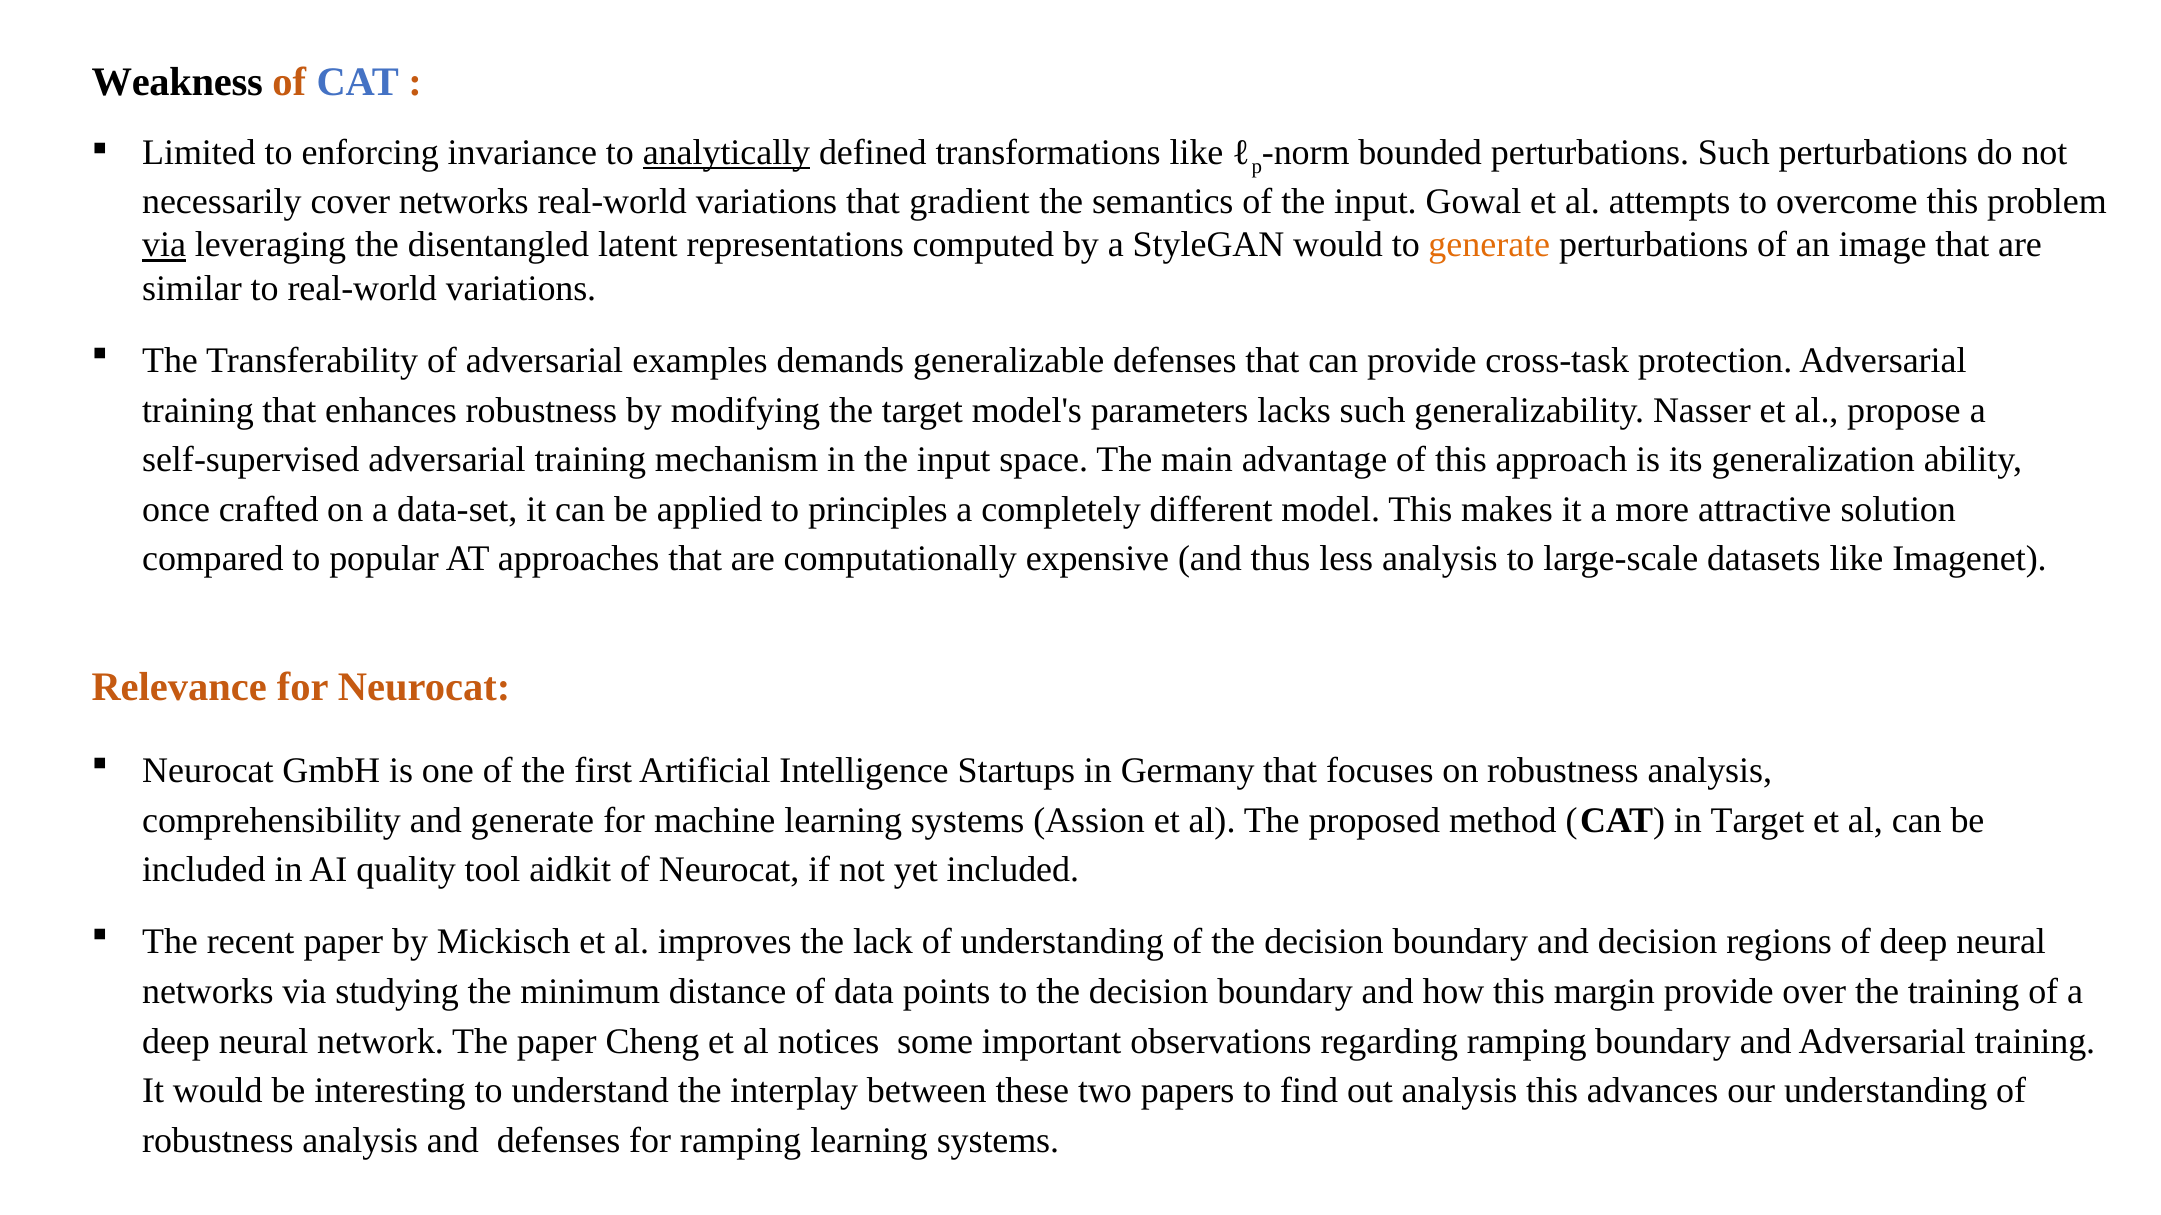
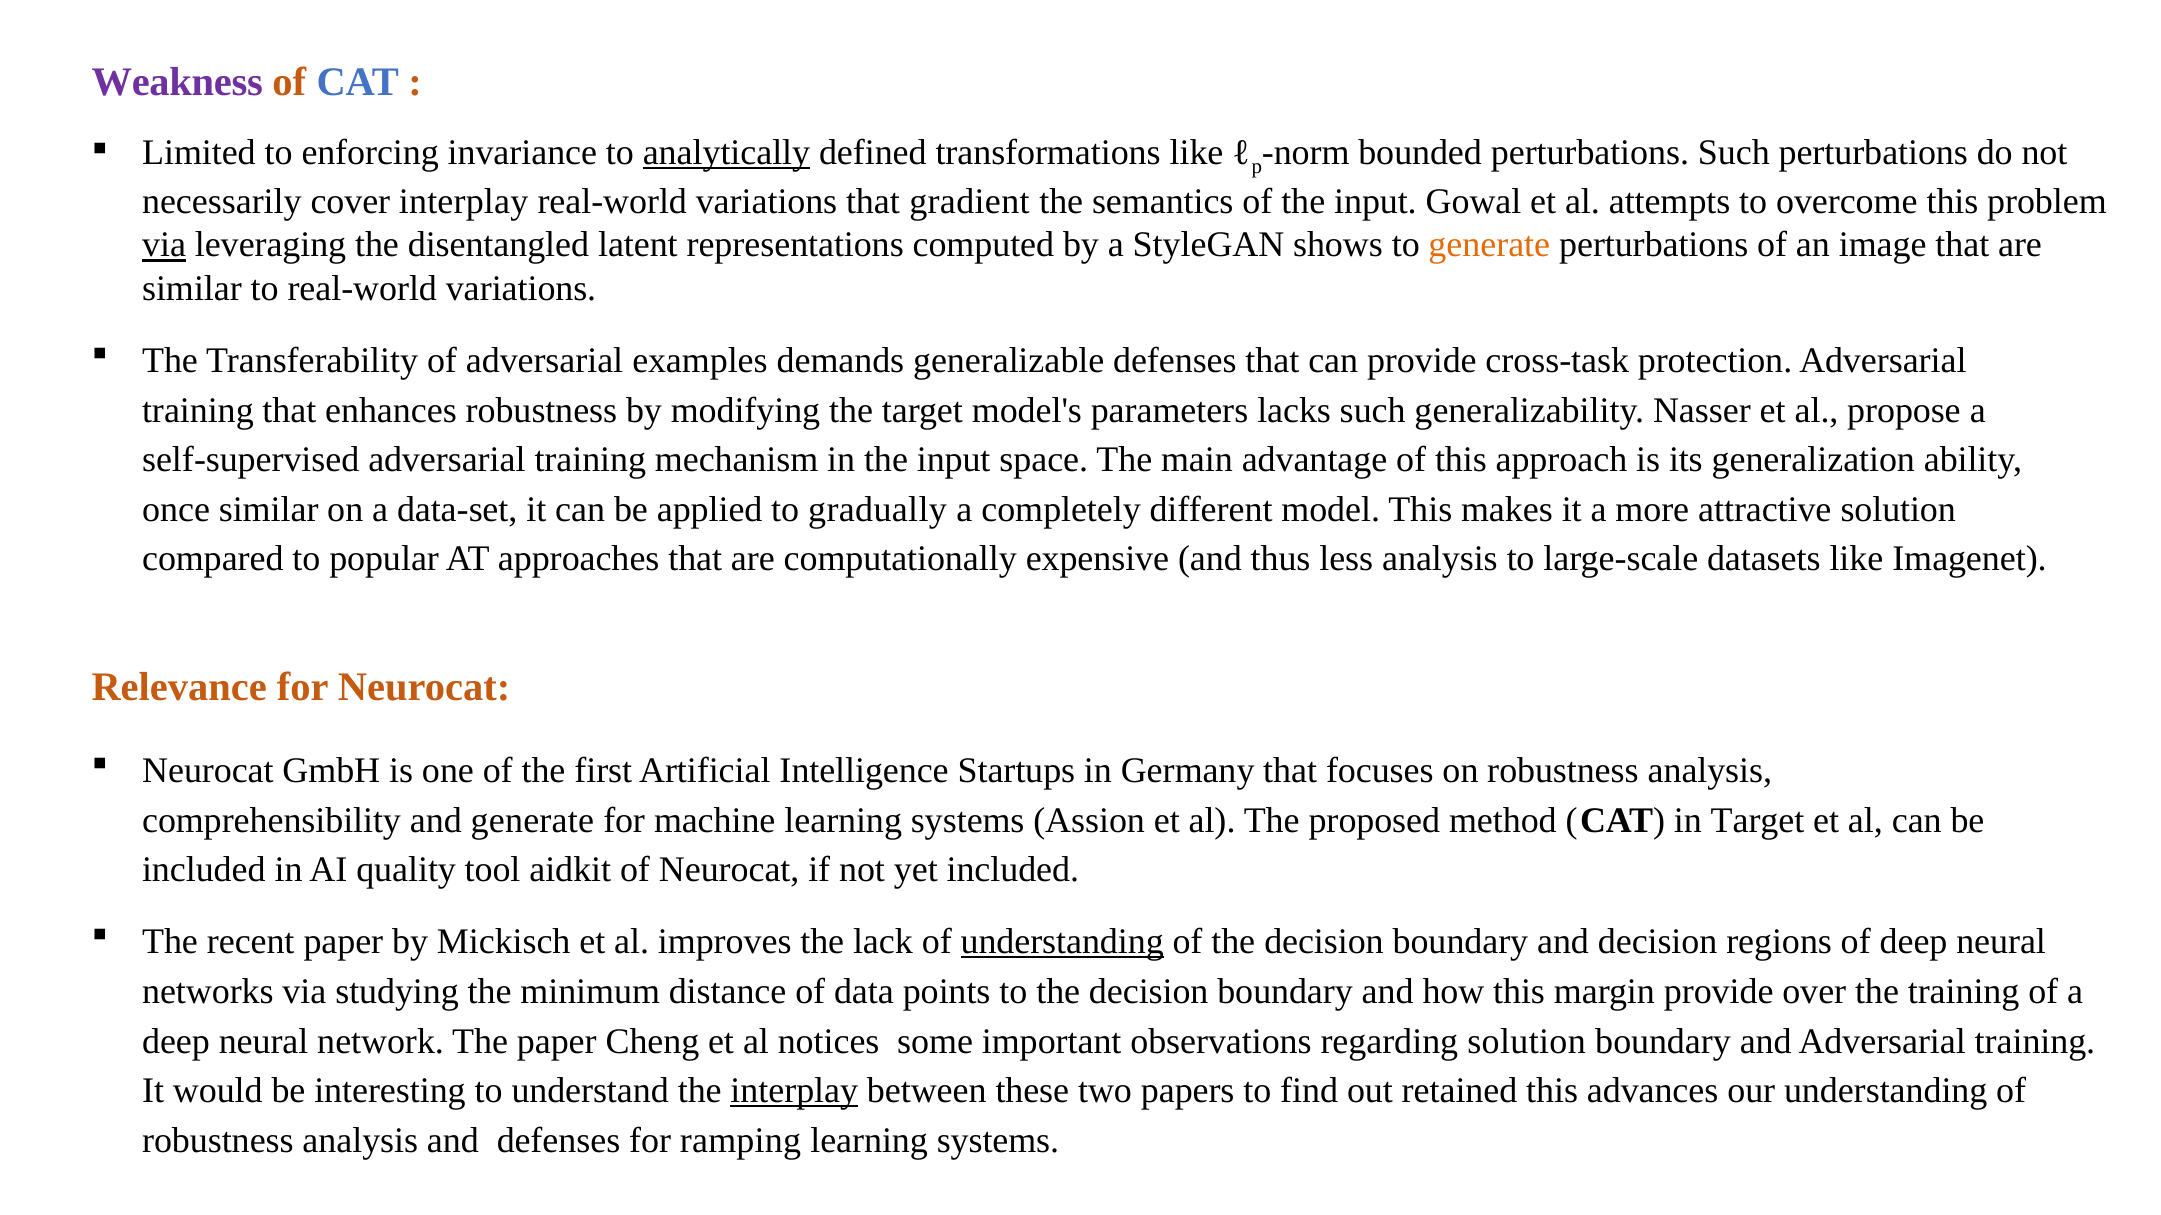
Weakness colour: black -> purple
cover networks: networks -> interplay
StyleGAN would: would -> shows
once crafted: crafted -> similar
principles: principles -> gradually
understanding at (1062, 942) underline: none -> present
regarding ramping: ramping -> solution
interplay at (794, 1091) underline: none -> present
out analysis: analysis -> retained
